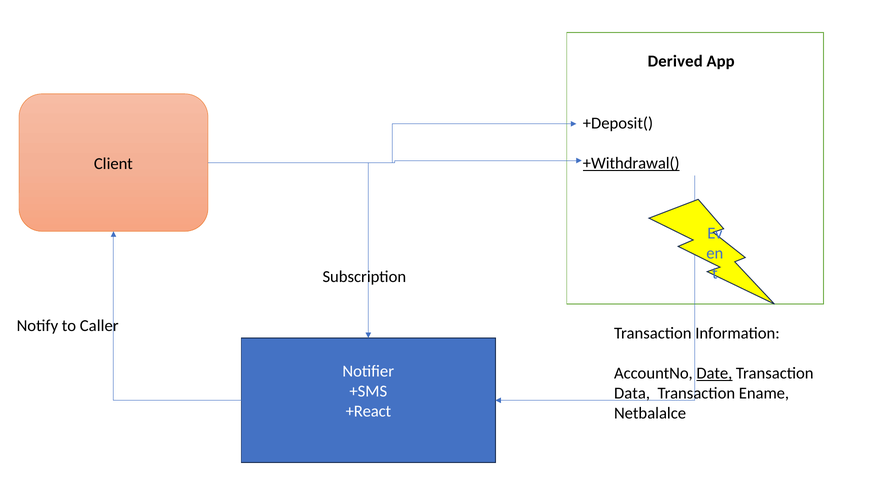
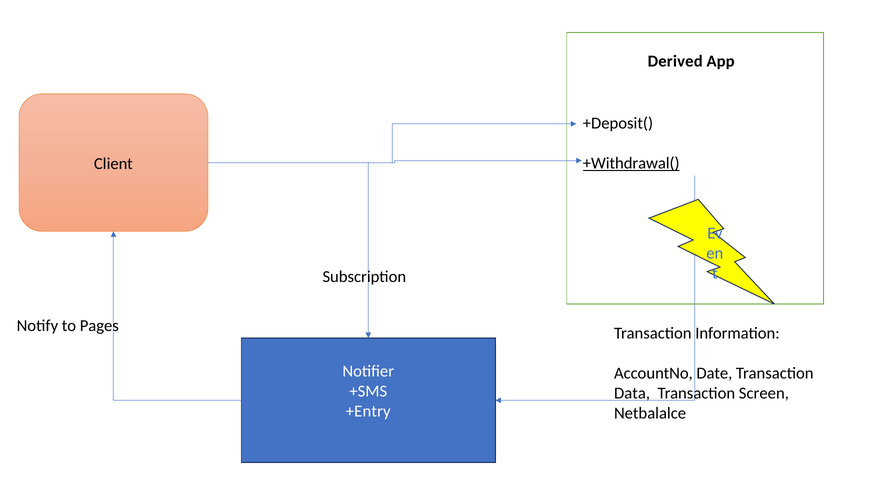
Caller: Caller -> Pages
Date underline: present -> none
Ename: Ename -> Screen
+React: +React -> +Entry
